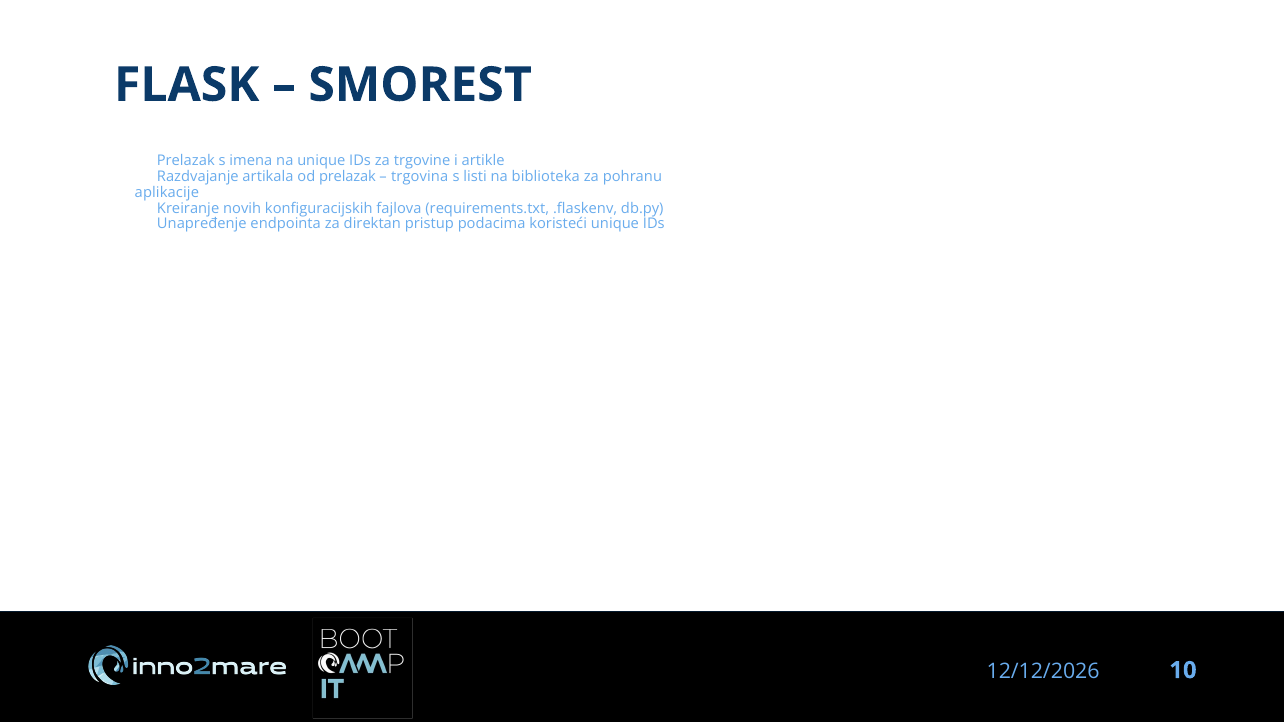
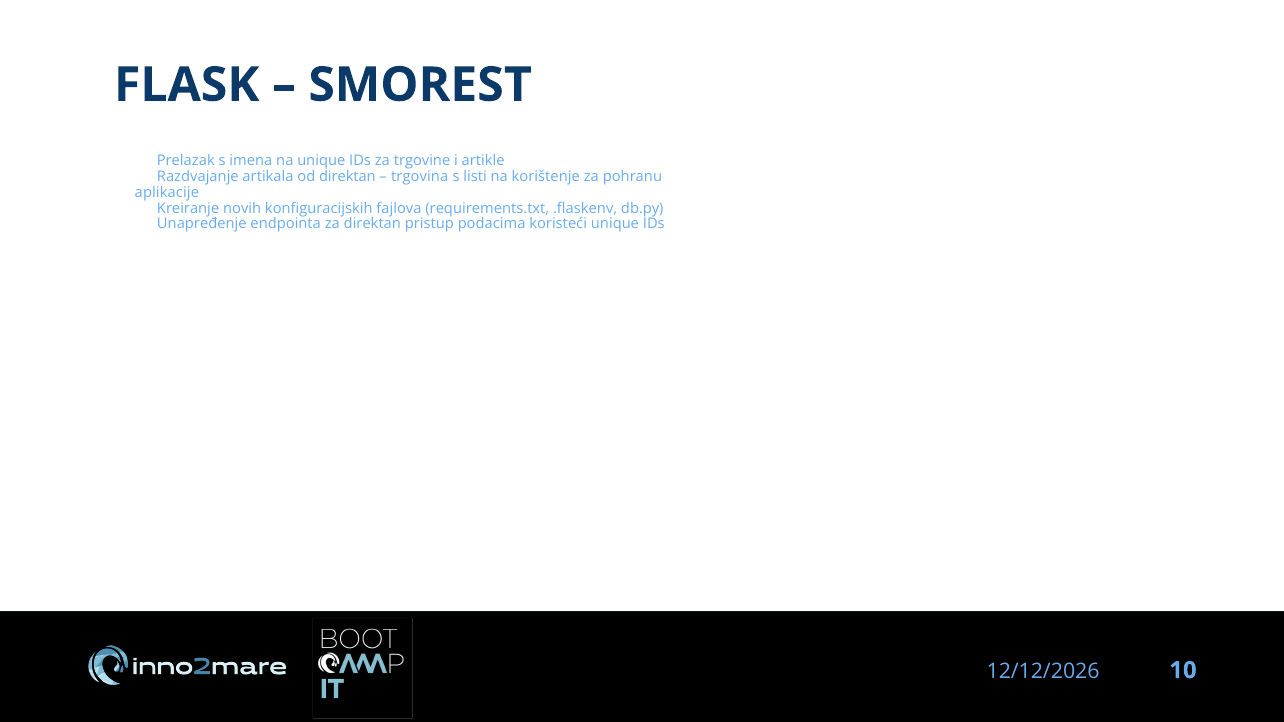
od prelazak: prelazak -> direktan
biblioteka: biblioteka -> korištenje
